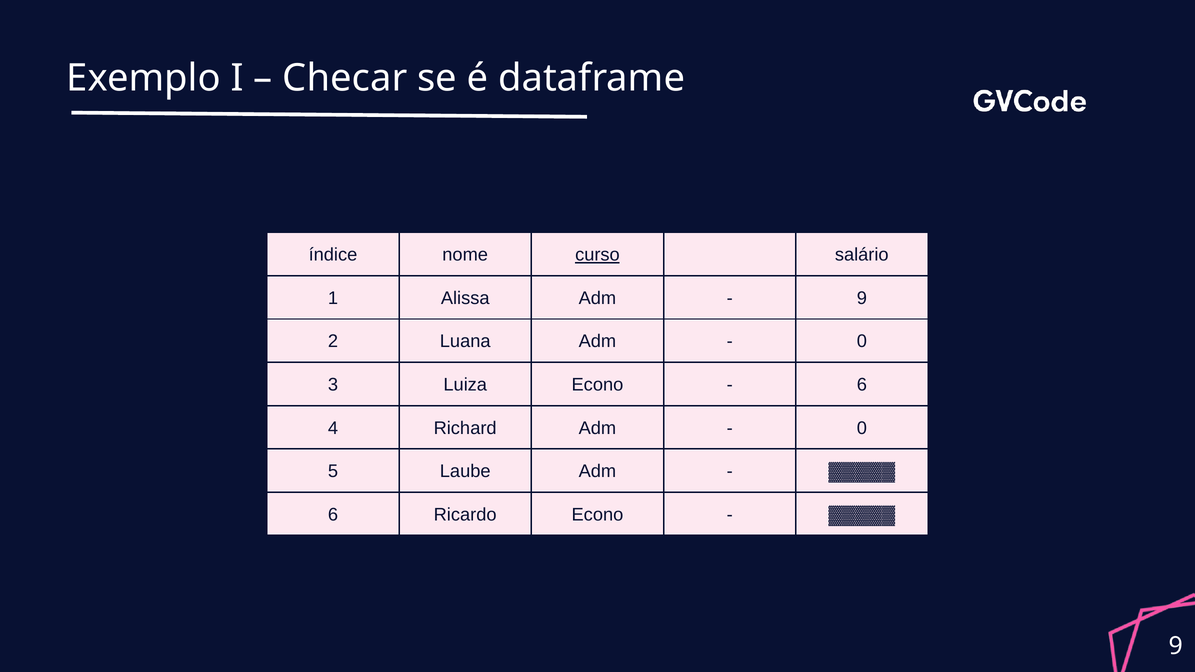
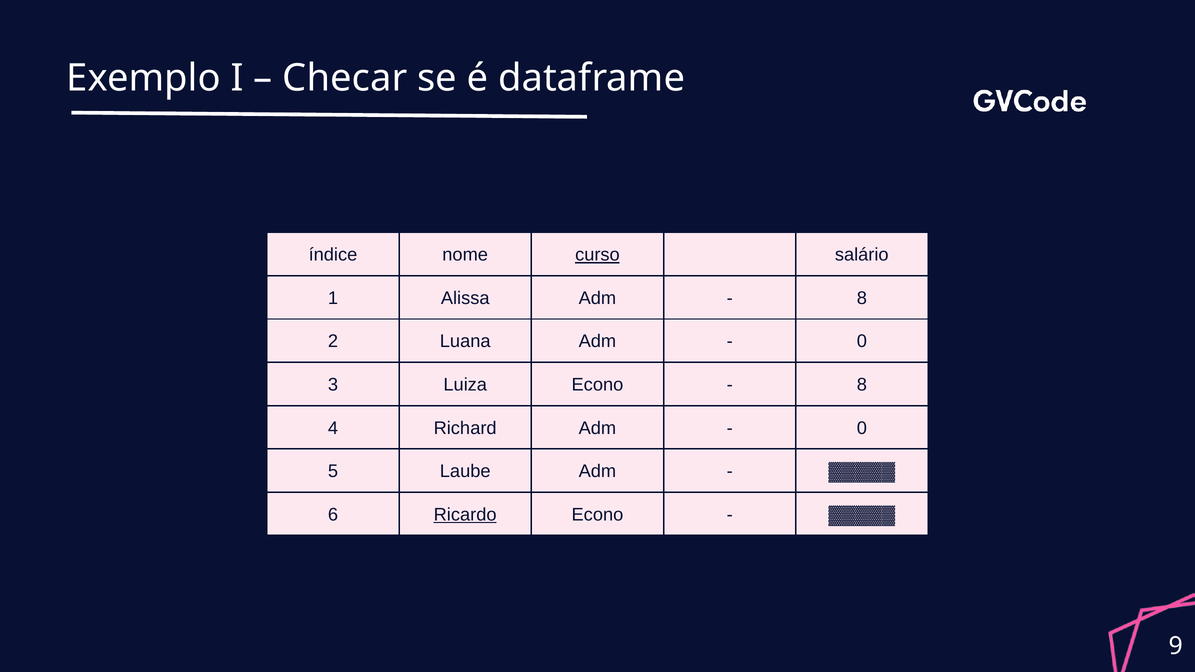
9 at (862, 298): 9 -> 8
6 at (862, 385): 6 -> 8
Ricardo underline: none -> present
